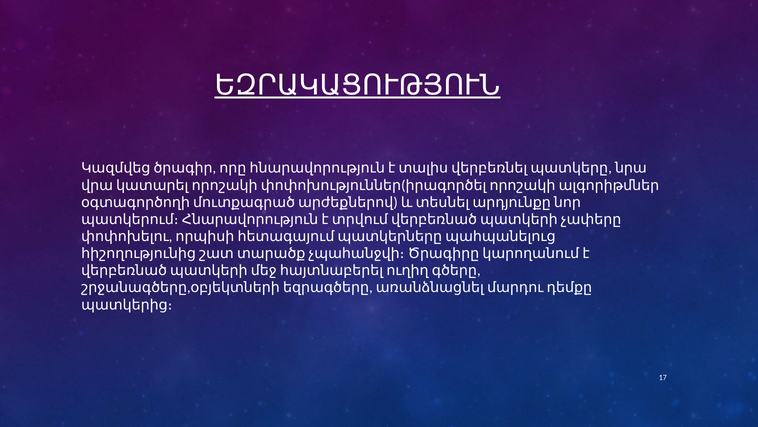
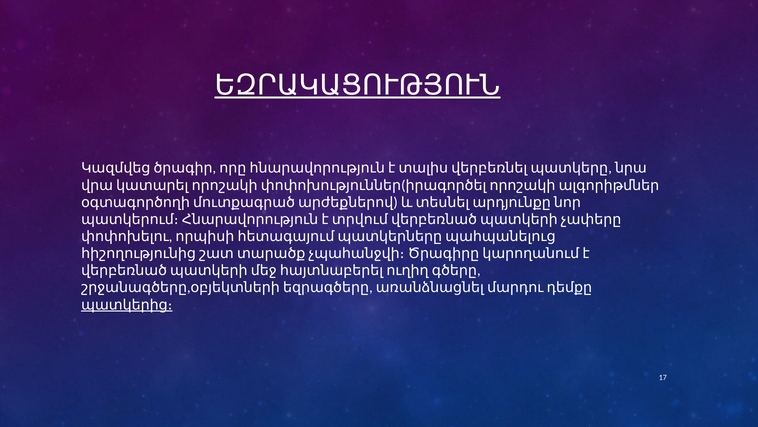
պատկերից։ underline: none -> present
